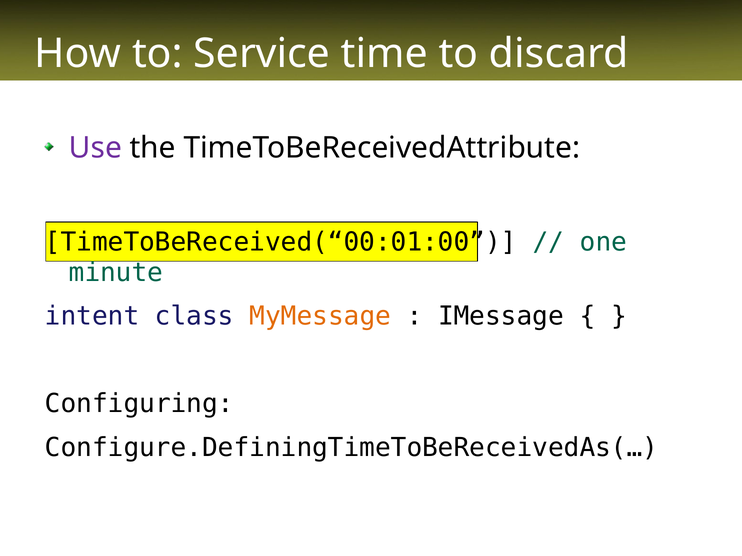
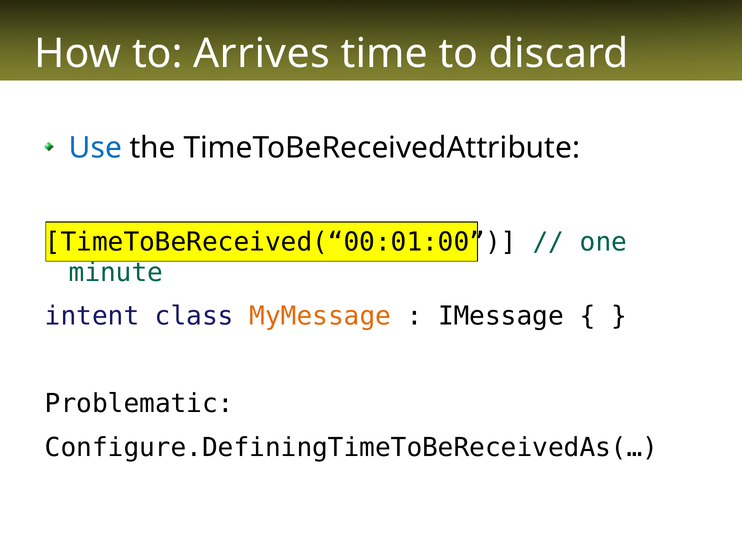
Service: Service -> Arrives
Use colour: purple -> blue
Configuring: Configuring -> Problematic
